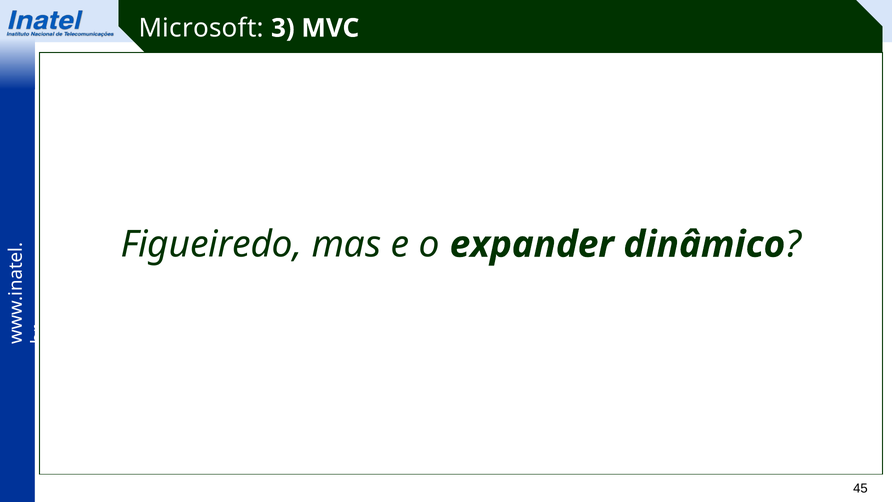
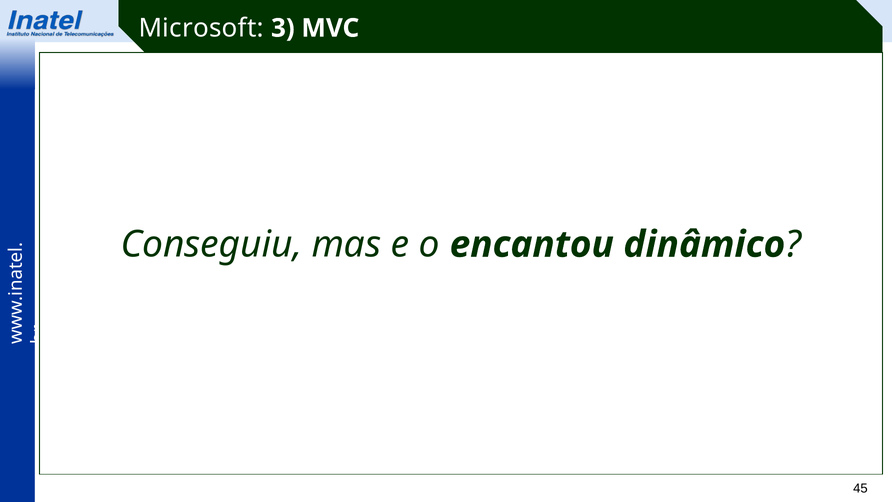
Figueiredo: Figueiredo -> Conseguiu
expander: expander -> encantou
